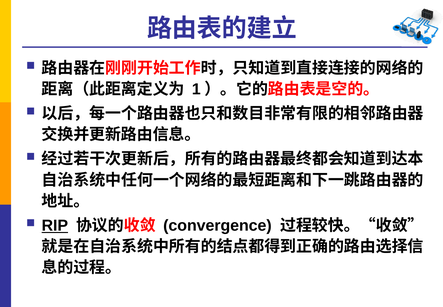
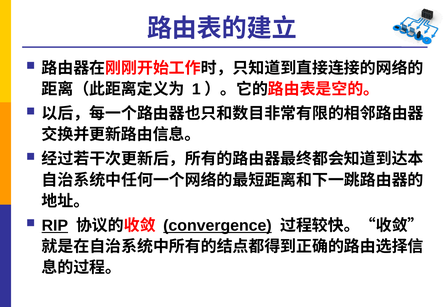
convergence underline: none -> present
